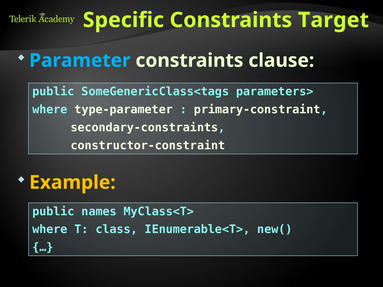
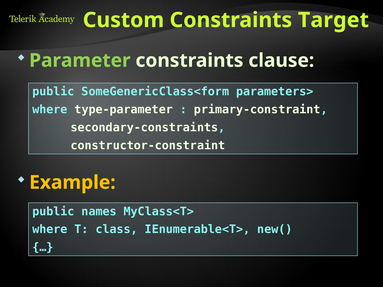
Specific: Specific -> Custom
Parameter colour: light blue -> light green
SomeGenericClass<tags: SomeGenericClass<tags -> SomeGenericClass<form
